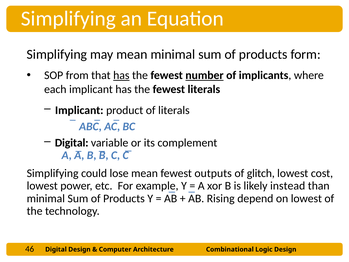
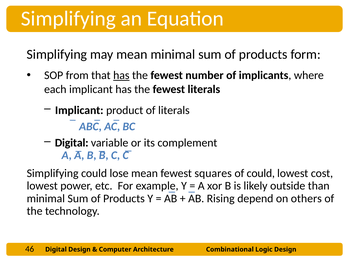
number underline: present -> none
outputs: outputs -> squares
of glitch: glitch -> could
instead: instead -> outside
on lowest: lowest -> others
